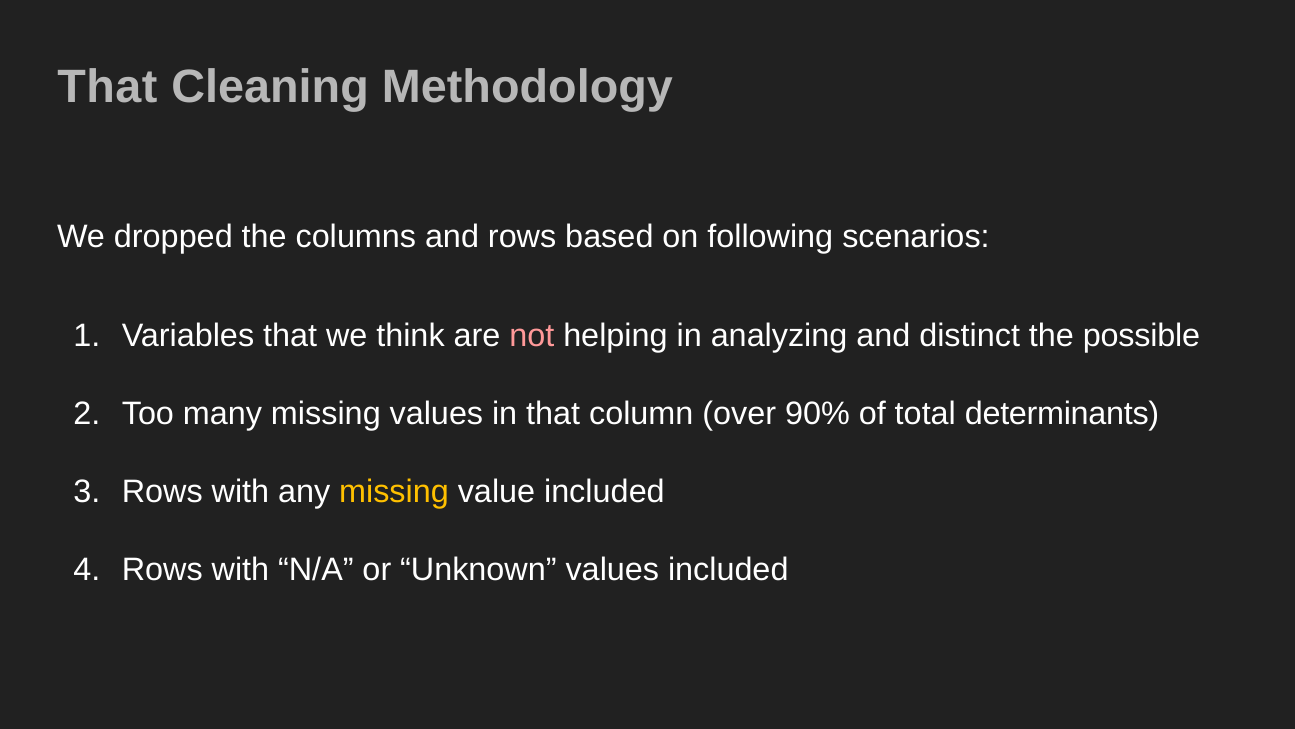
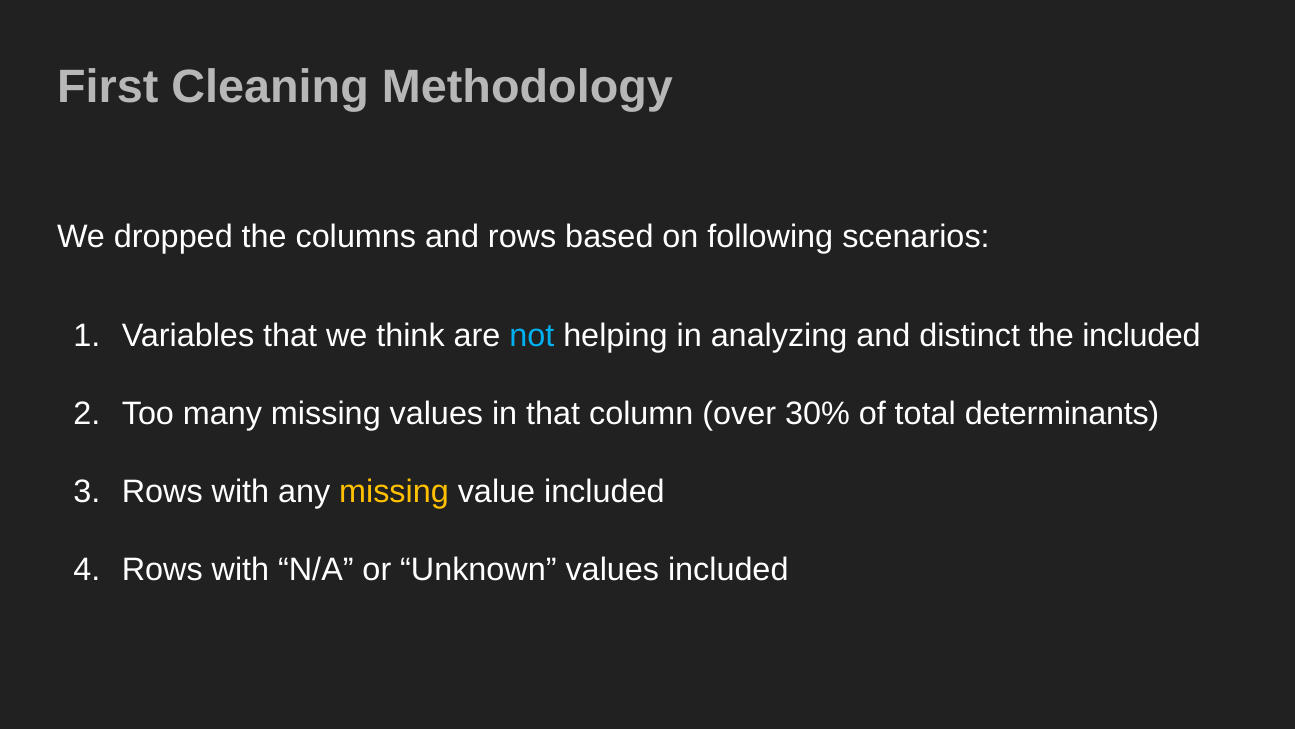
That at (107, 87): That -> First
not colour: pink -> light blue
the possible: possible -> included
90%: 90% -> 30%
